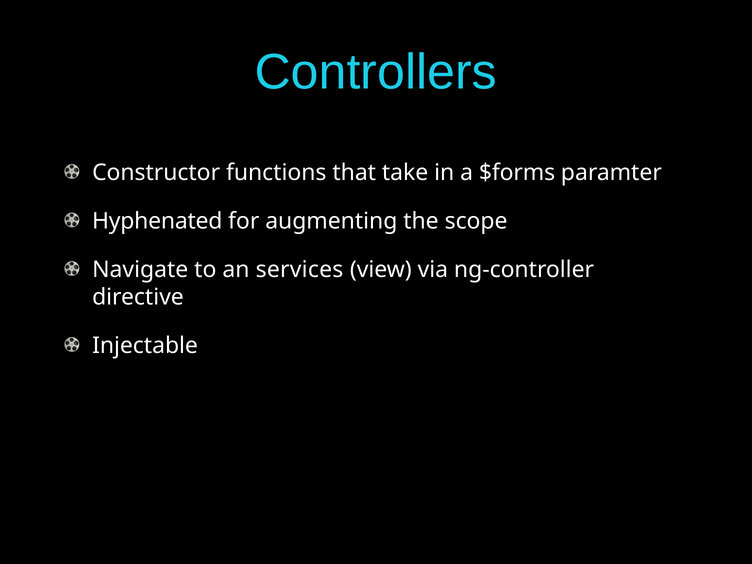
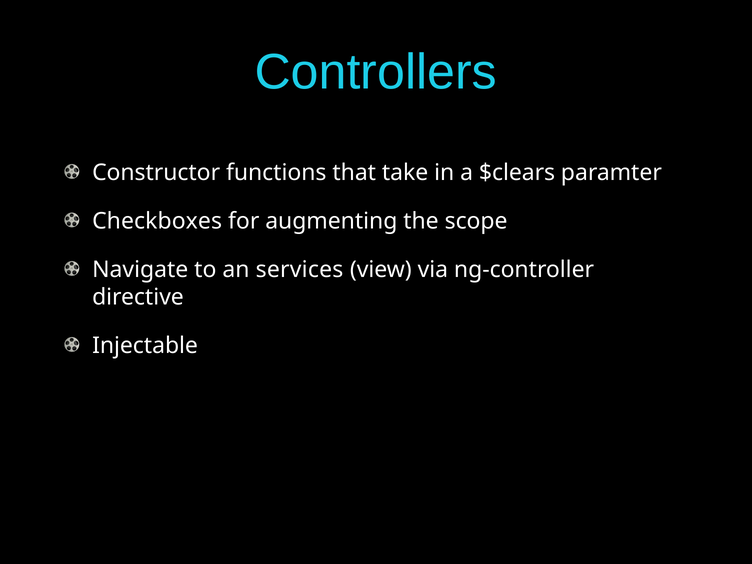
$forms: $forms -> $clears
Hyphenated: Hyphenated -> Checkboxes
